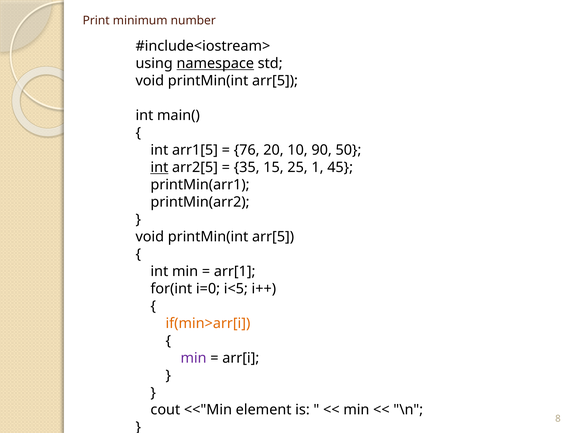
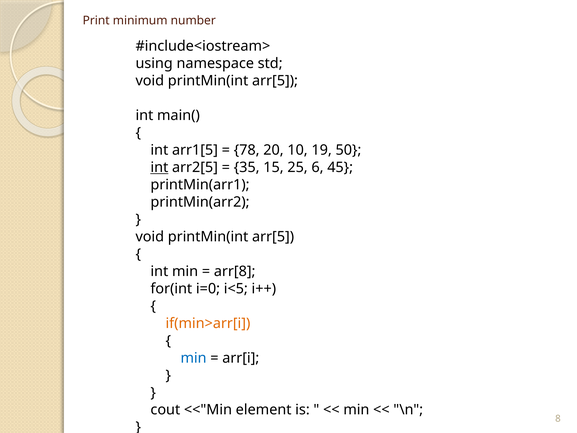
namespace underline: present -> none
76: 76 -> 78
90: 90 -> 19
1: 1 -> 6
arr[1: arr[1 -> arr[8
min at (194, 358) colour: purple -> blue
